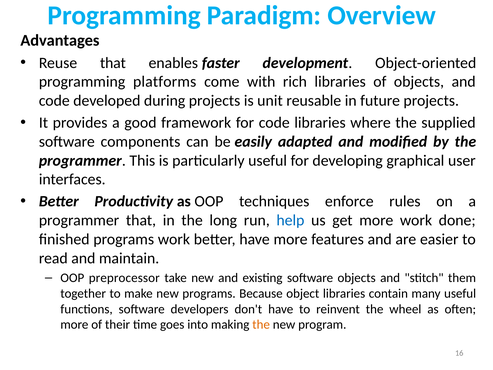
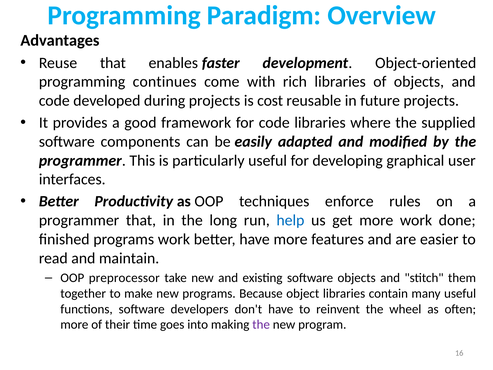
platforms: platforms -> continues
unit: unit -> cost
the at (261, 324) colour: orange -> purple
